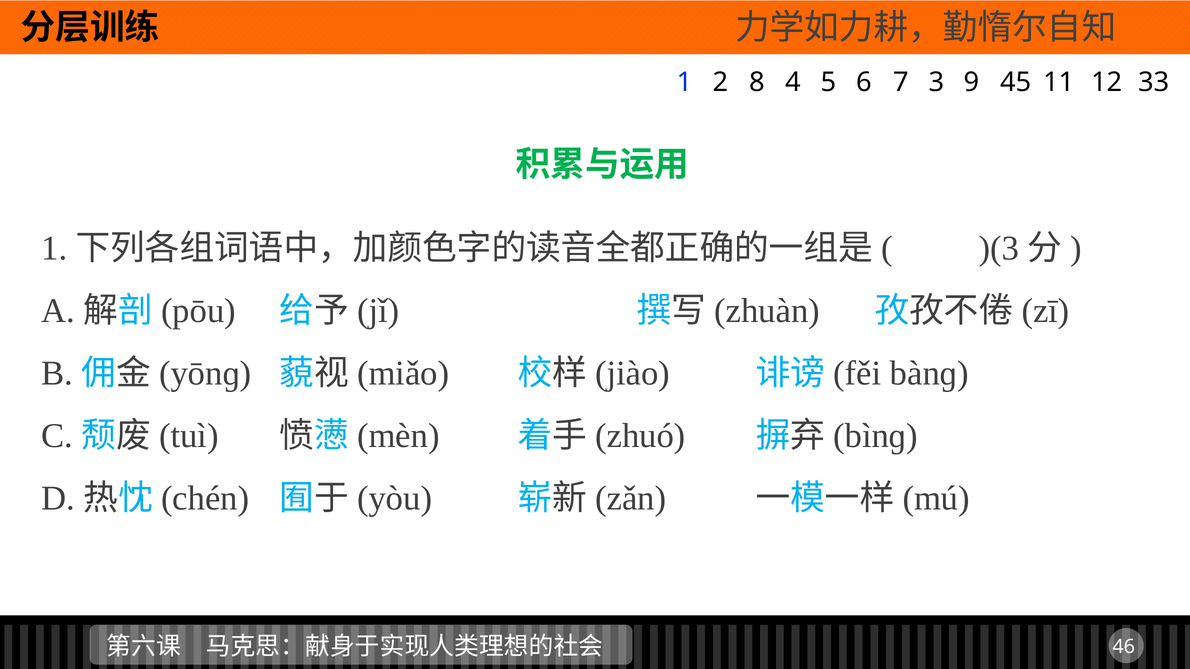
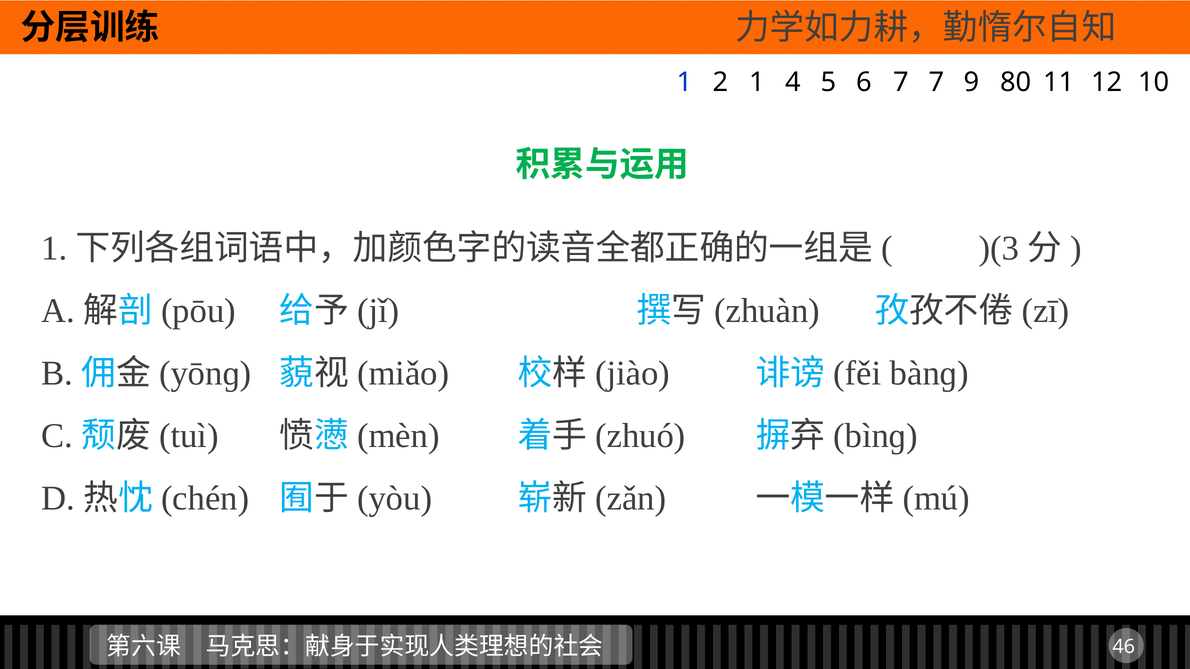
2 8: 8 -> 1
7 3: 3 -> 7
45: 45 -> 80
33: 33 -> 10
